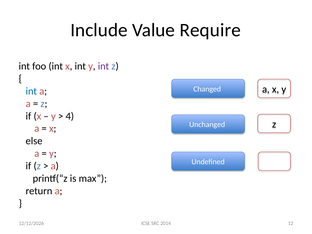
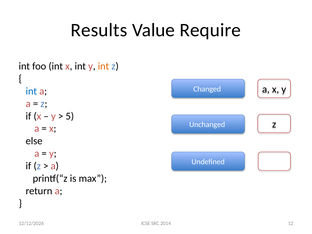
Include: Include -> Results
int at (103, 66) colour: purple -> orange
4: 4 -> 5
